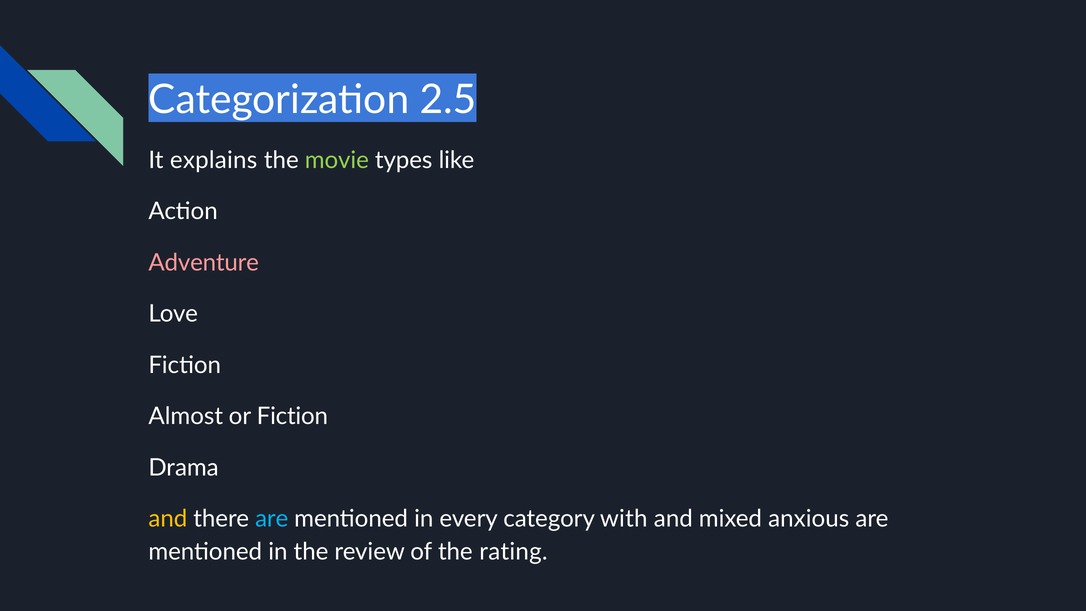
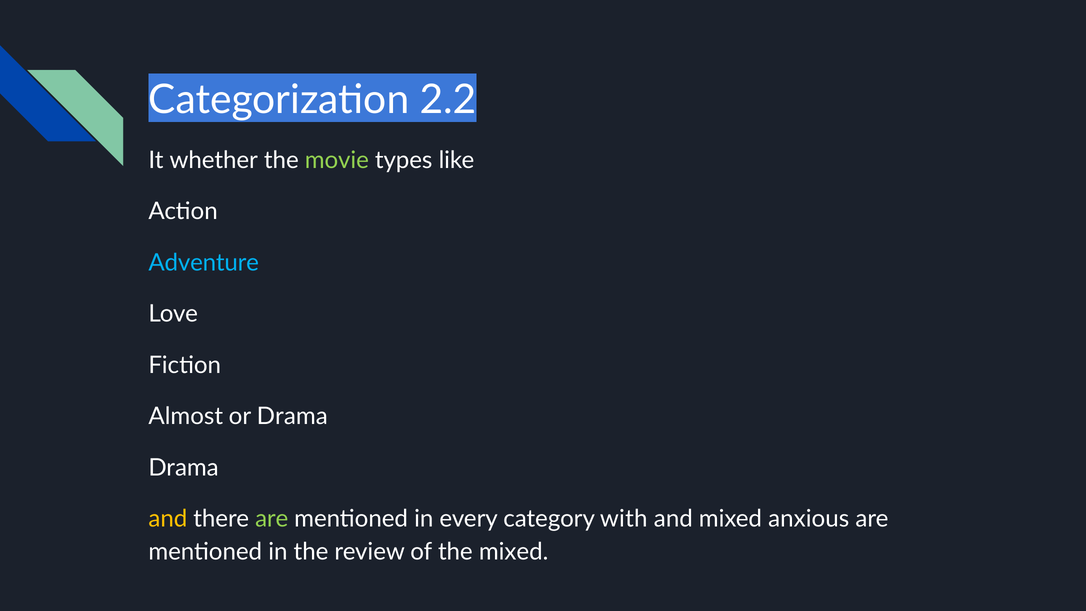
2.5: 2.5 -> 2.2
explains: explains -> whether
Adventure colour: pink -> light blue
or Fiction: Fiction -> Drama
are at (272, 519) colour: light blue -> light green
the rating: rating -> mixed
